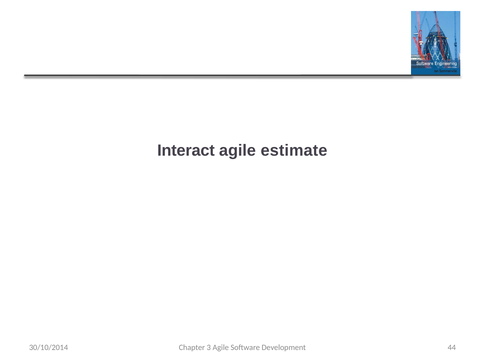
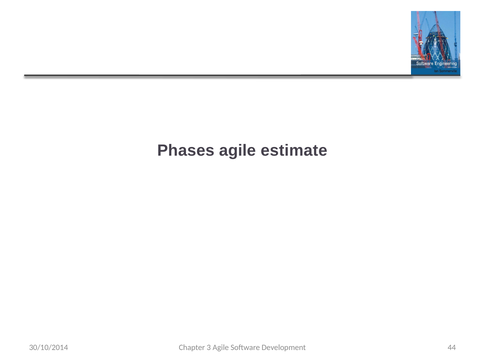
Interact: Interact -> Phases
